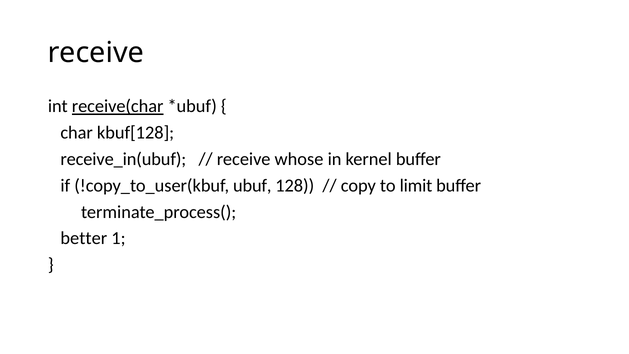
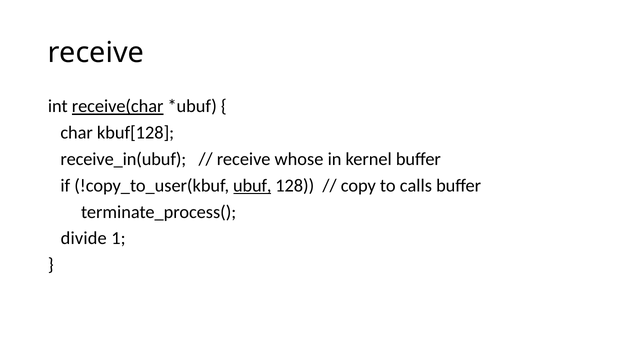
ubuf underline: none -> present
limit: limit -> calls
better: better -> divide
